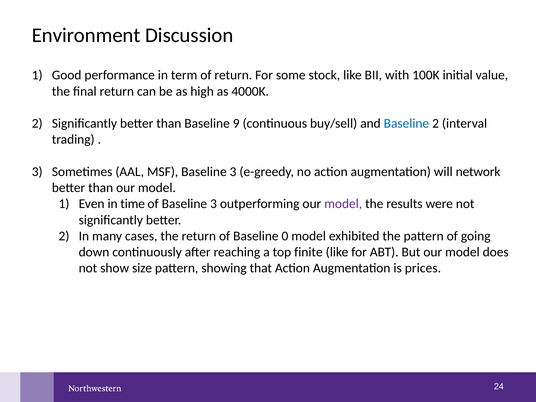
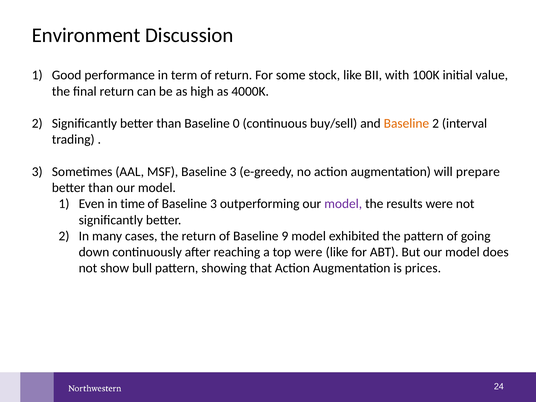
9: 9 -> 0
Baseline at (406, 123) colour: blue -> orange
network: network -> prepare
0: 0 -> 9
top finite: finite -> were
size: size -> bull
